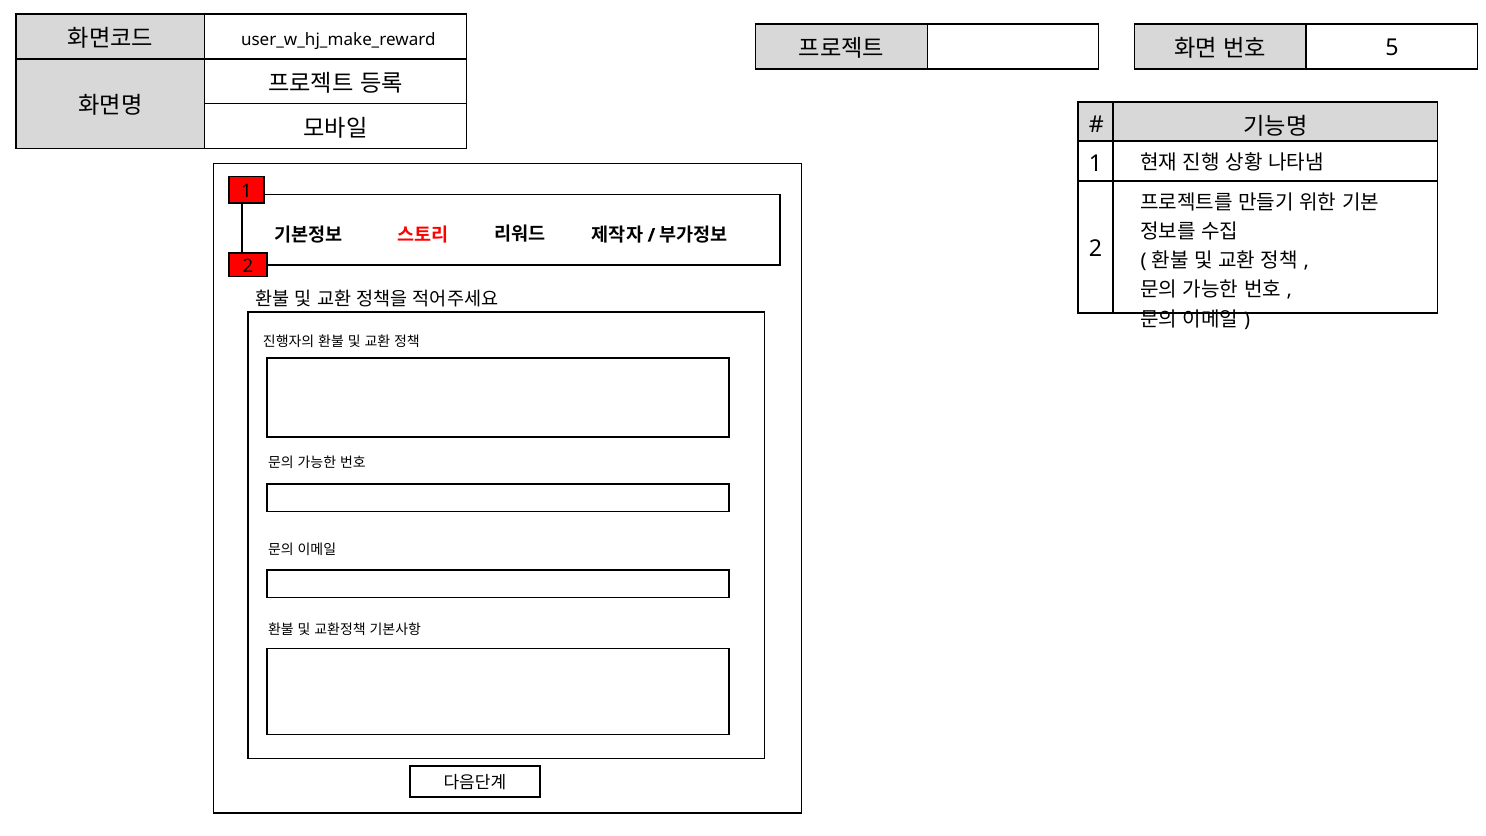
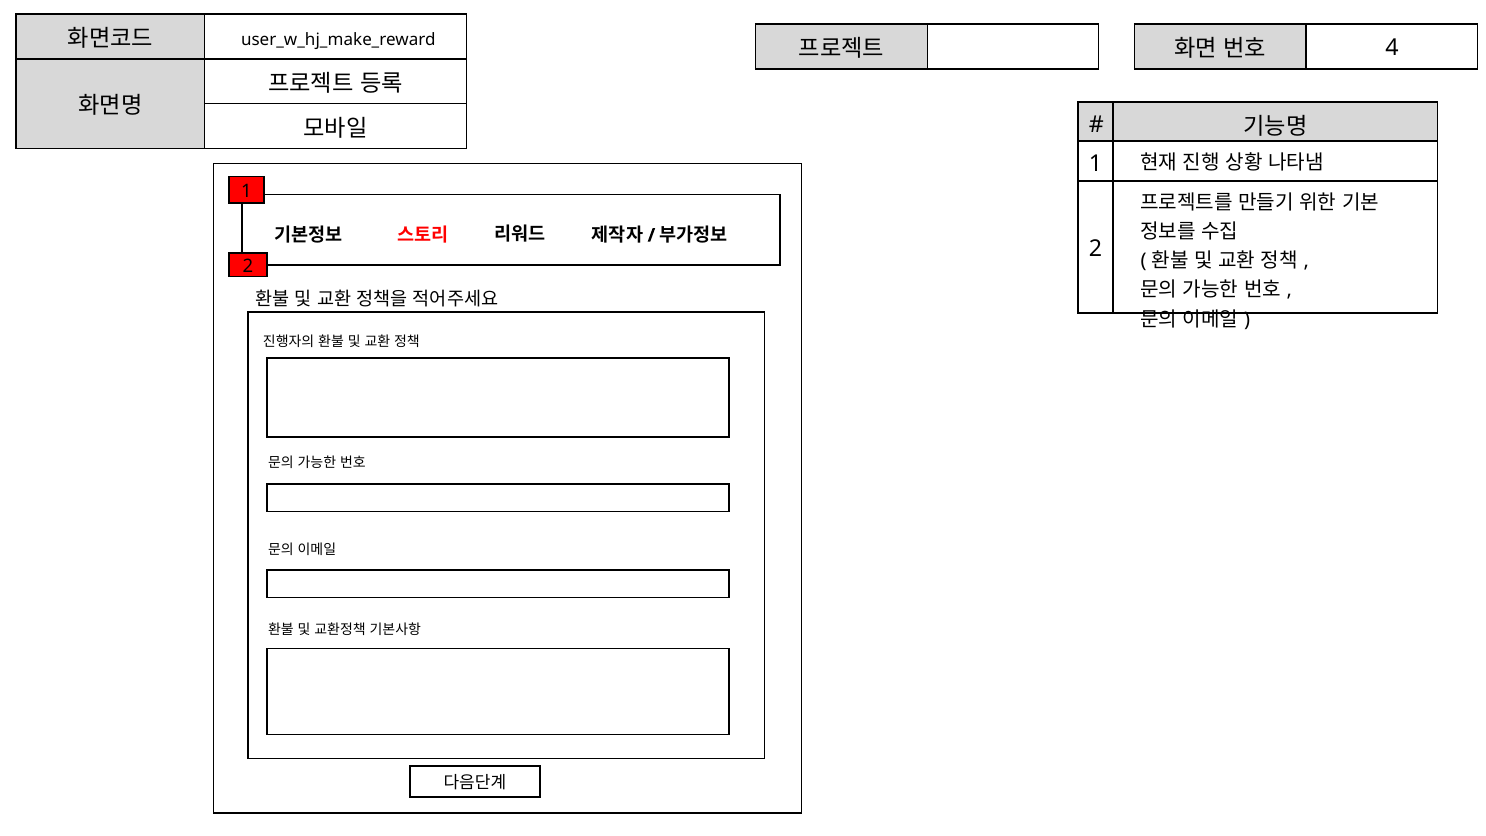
5: 5 -> 4
